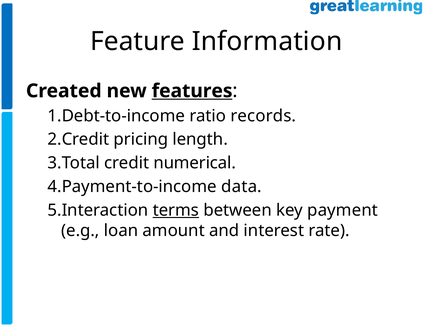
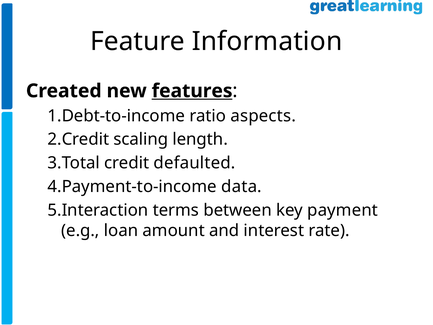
records: records -> aspects
pricing: pricing -> scaling
numerical: numerical -> defaulted
terms underline: present -> none
